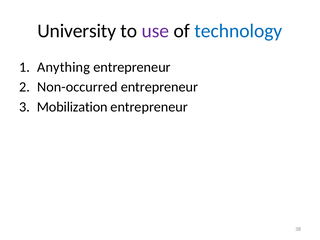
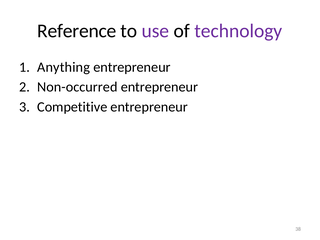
University: University -> Reference
technology colour: blue -> purple
Mobilization: Mobilization -> Competitive
